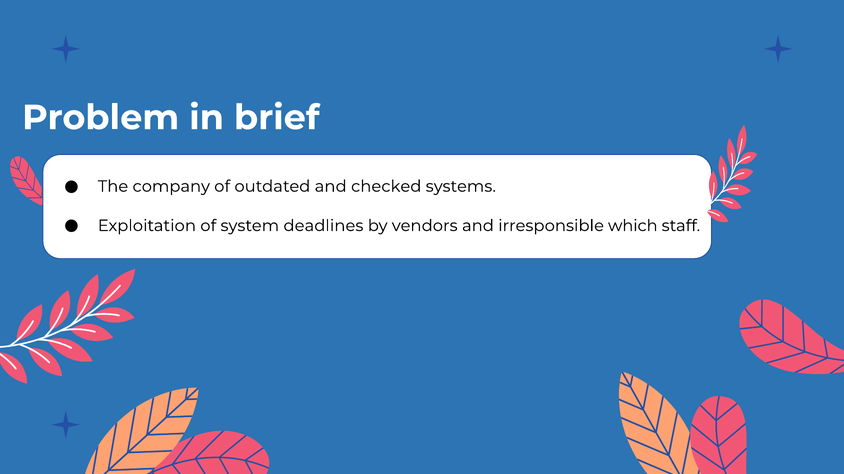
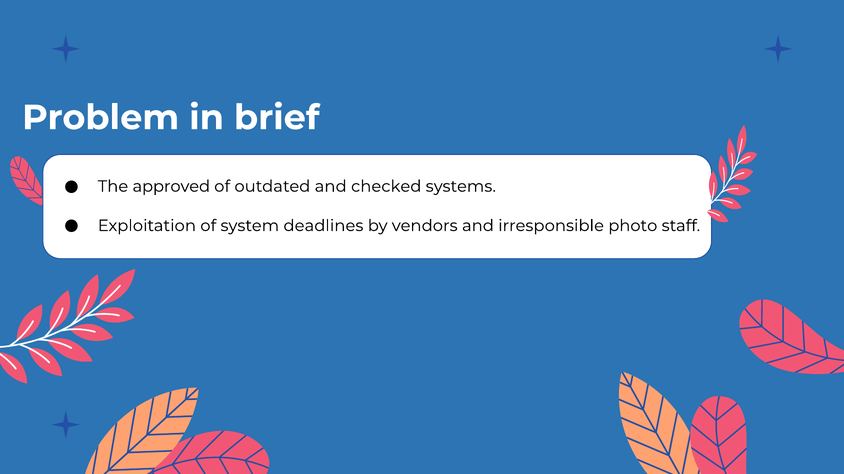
company: company -> approved
which: which -> photo
